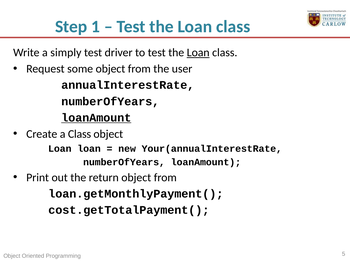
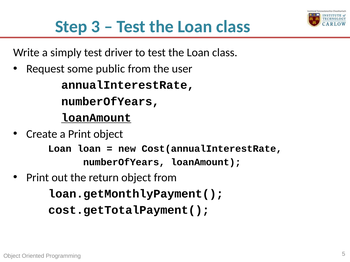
1: 1 -> 3
Loan at (198, 53) underline: present -> none
some object: object -> public
a Class: Class -> Print
Your(annualInterestRate: Your(annualInterestRate -> Cost(annualInterestRate
